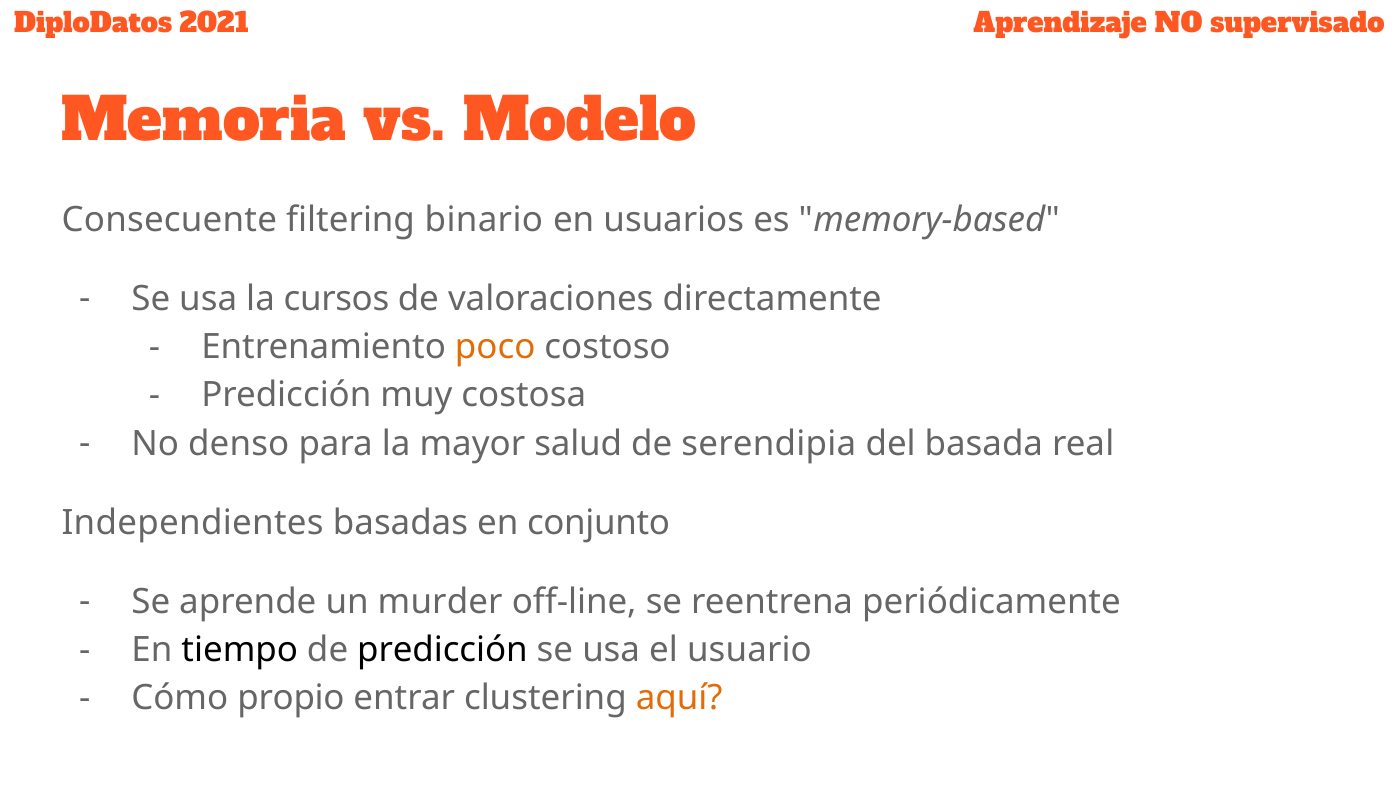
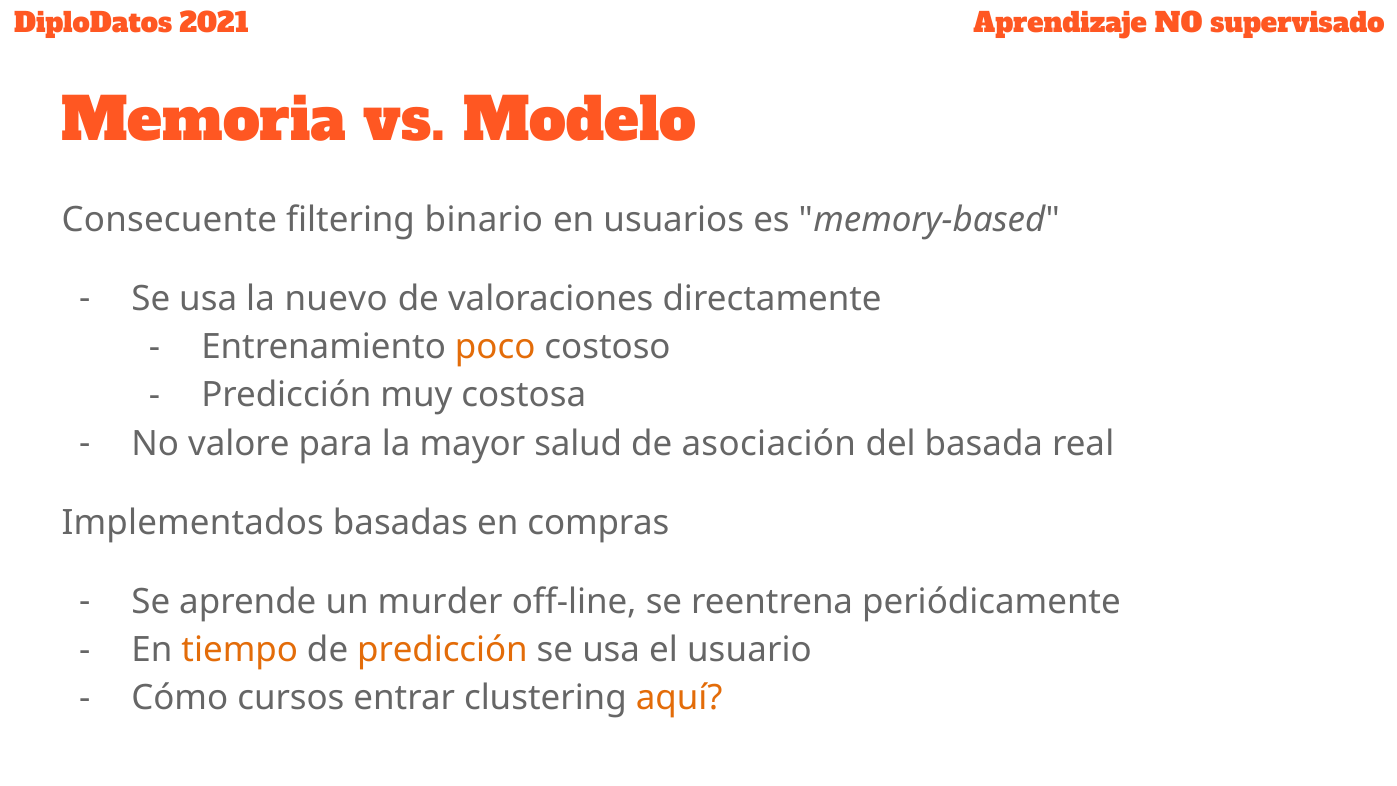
cursos: cursos -> nuevo
denso: denso -> valore
serendipia: serendipia -> asociación
Independientes: Independientes -> Implementados
conjunto: conjunto -> compras
tiempo colour: black -> orange
predicción at (442, 650) colour: black -> orange
propio: propio -> cursos
